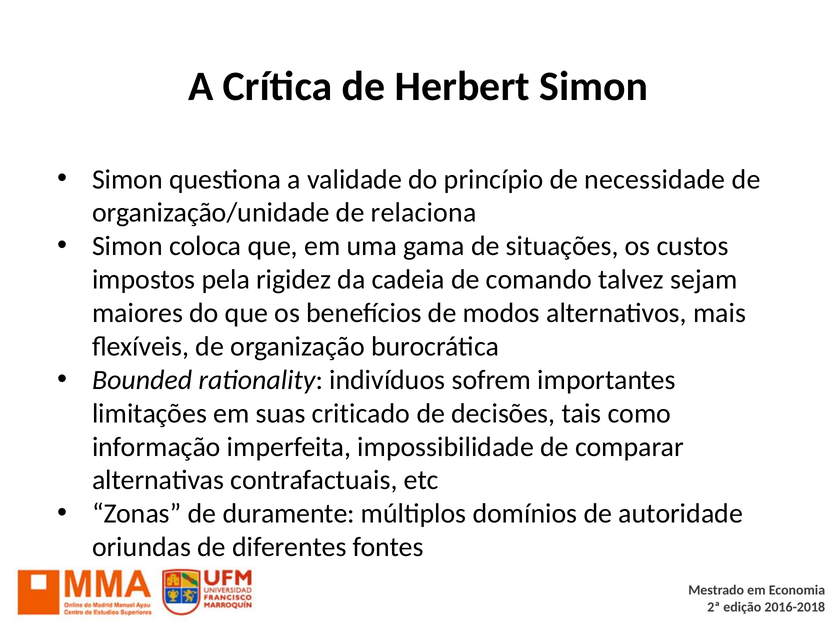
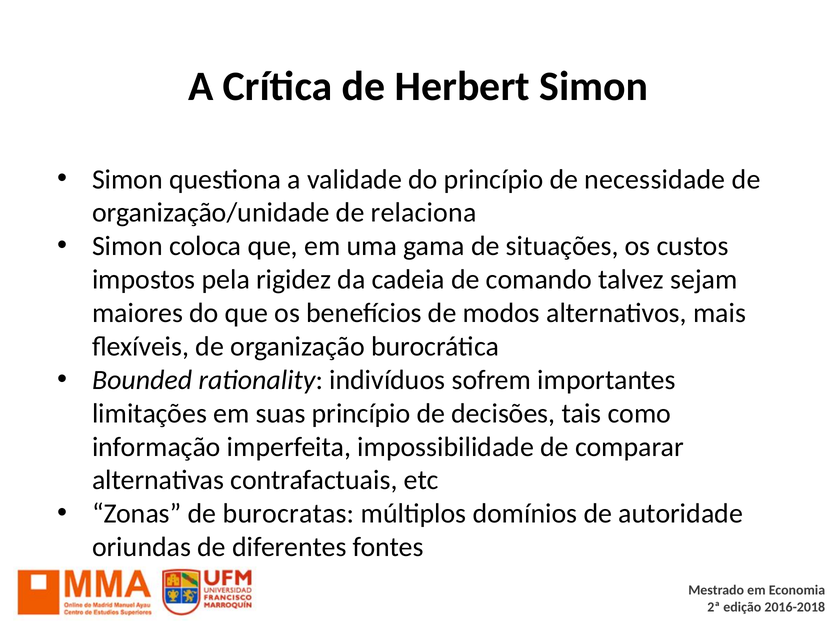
suas criticado: criticado -> princípio
duramente: duramente -> burocratas
